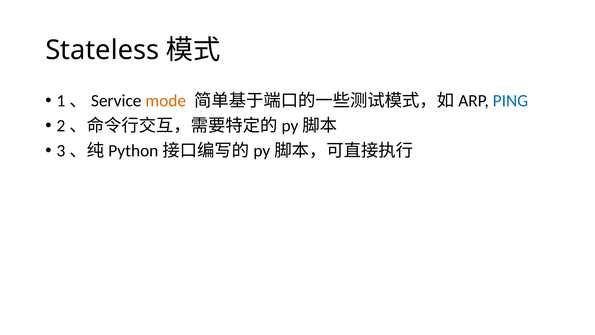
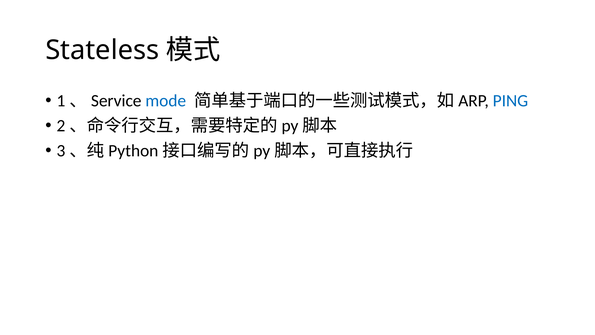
mode colour: orange -> blue
